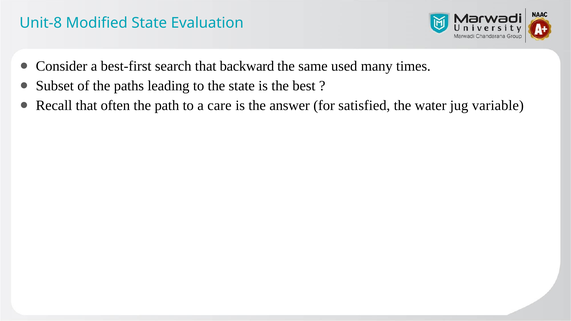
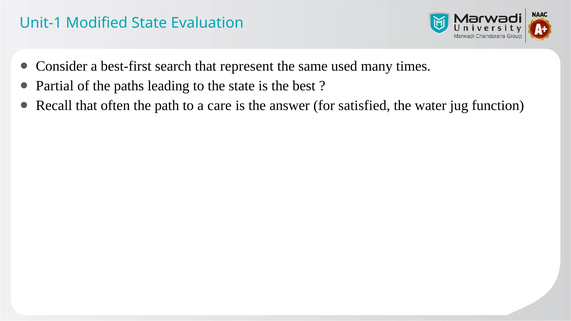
Unit-8: Unit-8 -> Unit-1
backward: backward -> represent
Subset: Subset -> Partial
variable: variable -> function
